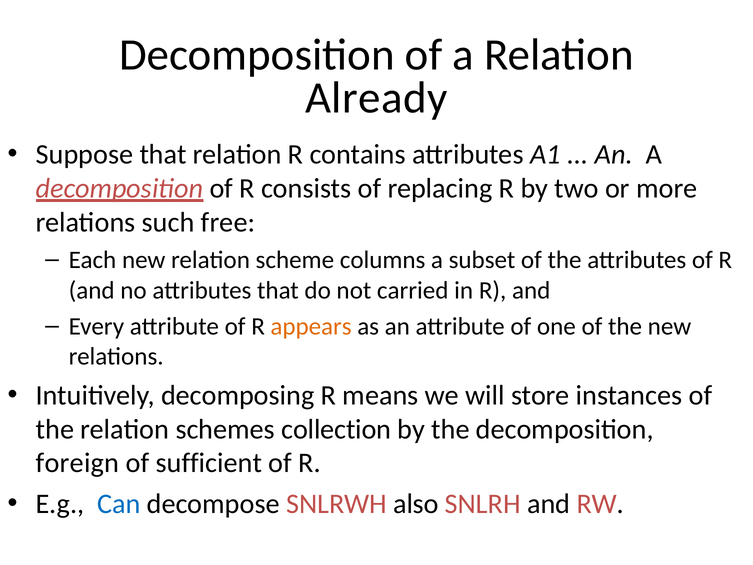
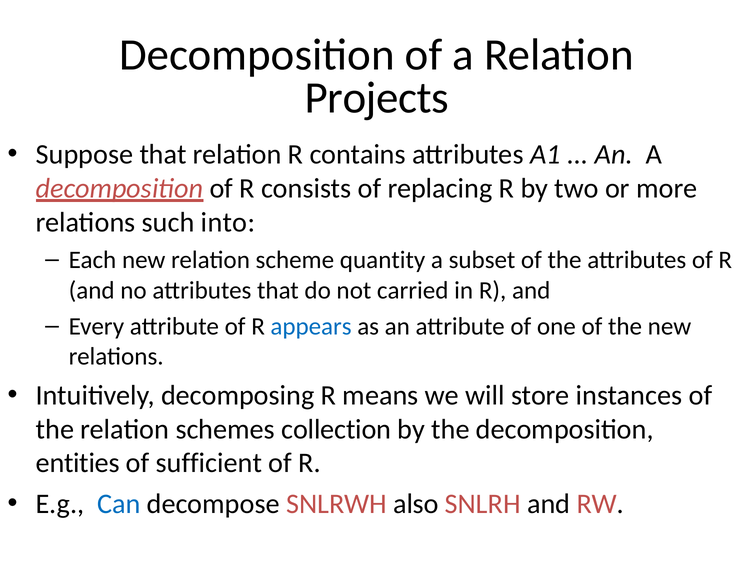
Already: Already -> Projects
free: free -> into
columns: columns -> quantity
appears colour: orange -> blue
foreign: foreign -> entities
